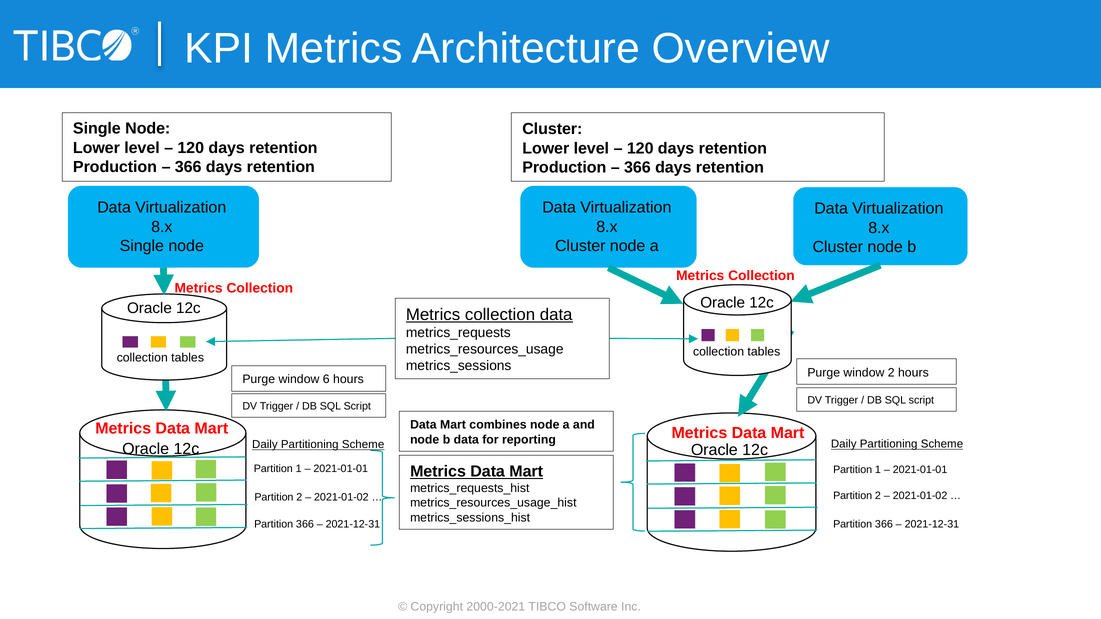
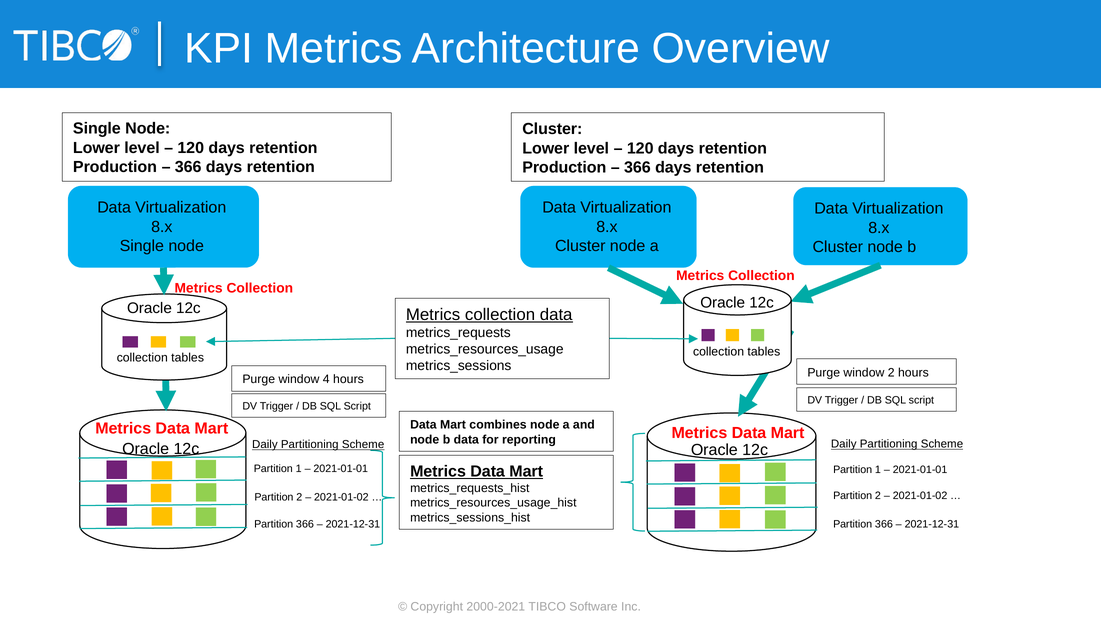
6: 6 -> 4
